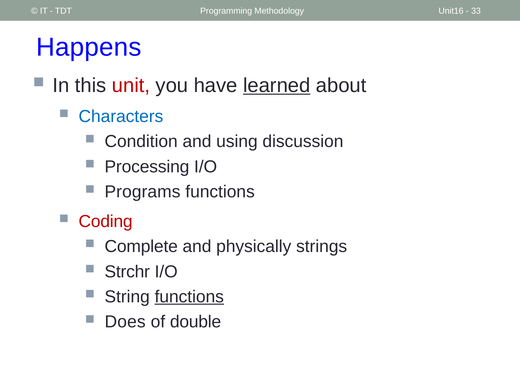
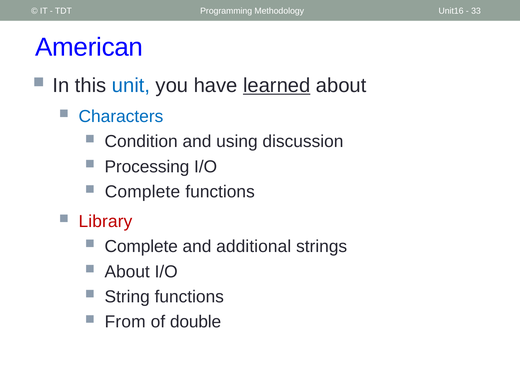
Happens: Happens -> American
unit colour: red -> blue
Programs at (143, 192): Programs -> Complete
Coding: Coding -> Library
physically: physically -> additional
Strchr at (127, 272): Strchr -> About
functions at (189, 297) underline: present -> none
Does: Does -> From
